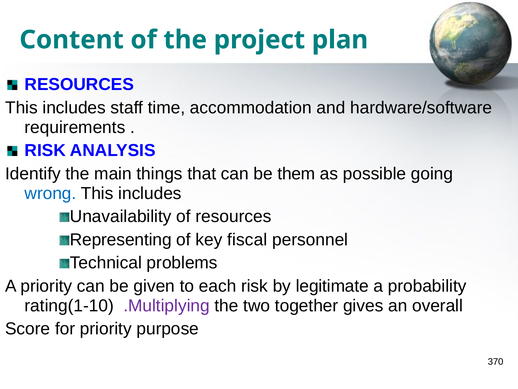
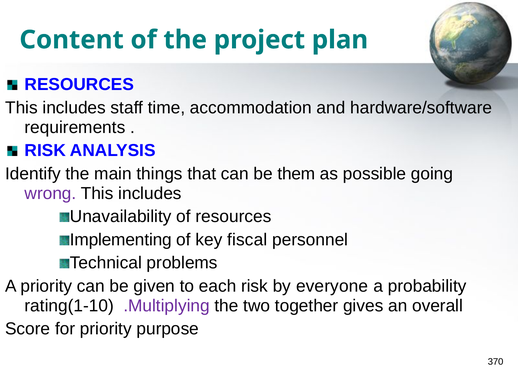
wrong colour: blue -> purple
Representing: Representing -> Implementing
legitimate: legitimate -> everyone
